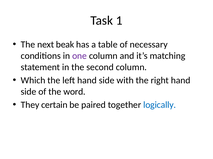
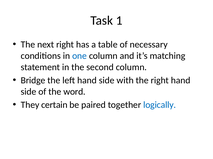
next beak: beak -> right
one colour: purple -> blue
Which: Which -> Bridge
